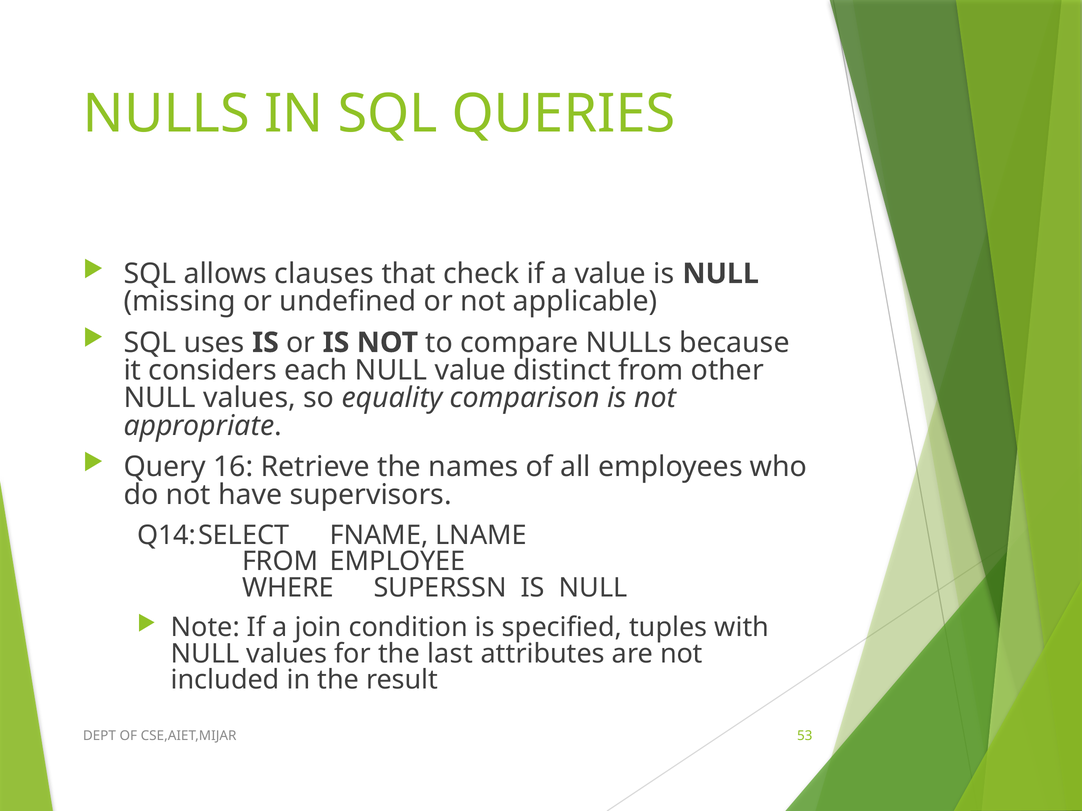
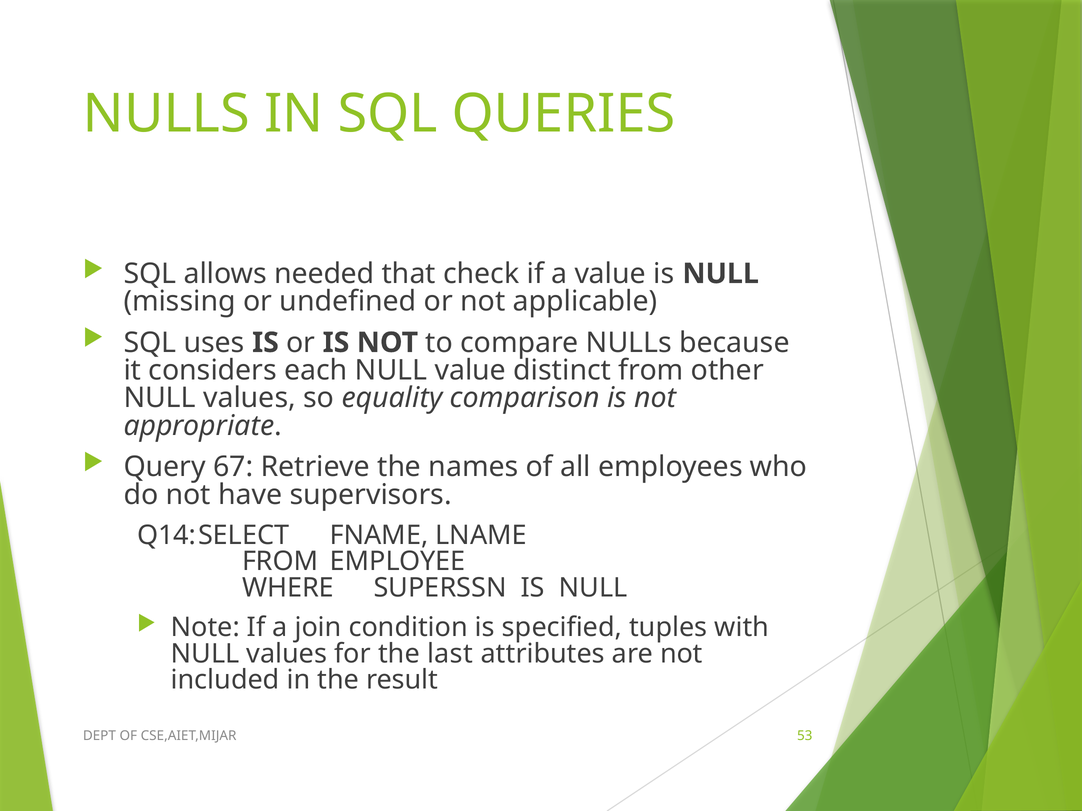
clauses: clauses -> needed
16: 16 -> 67
